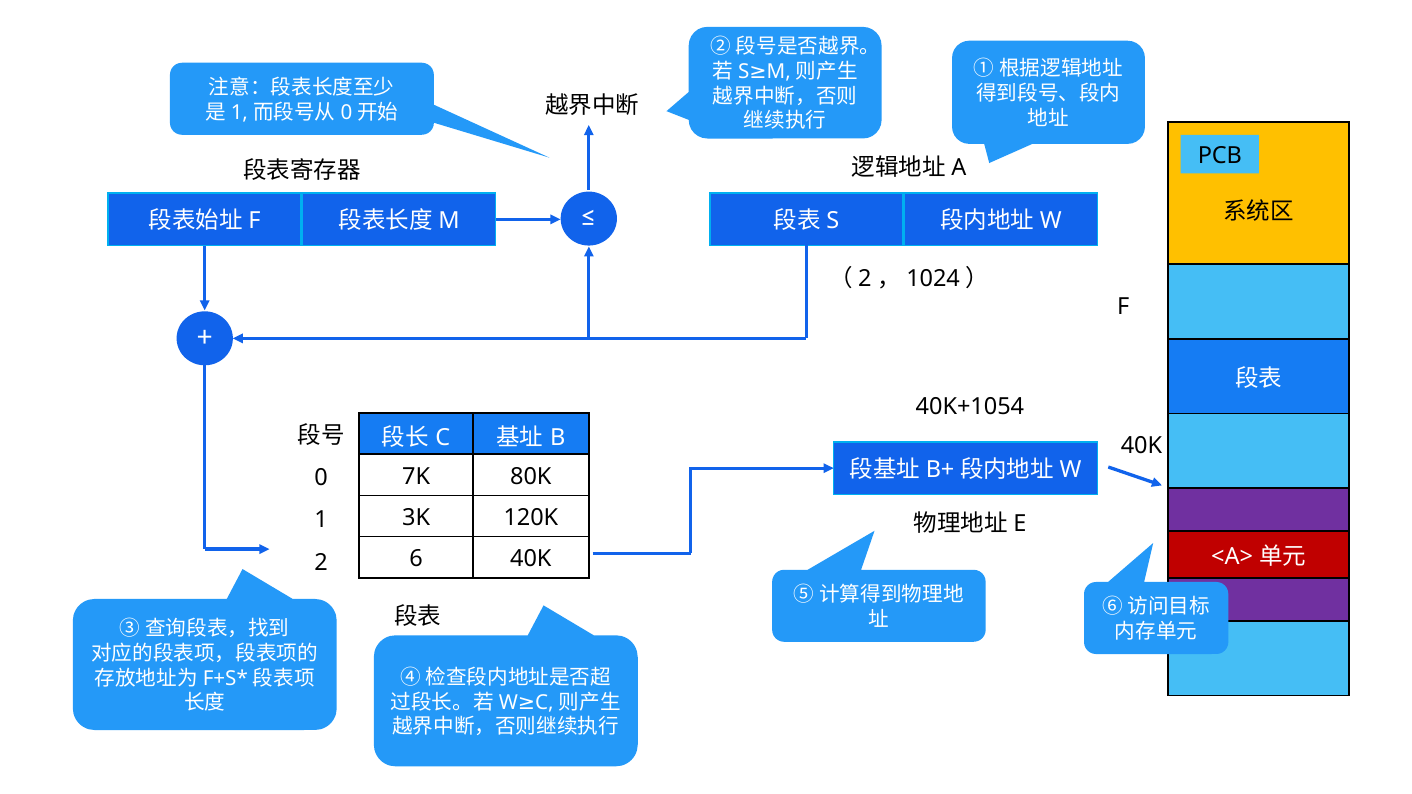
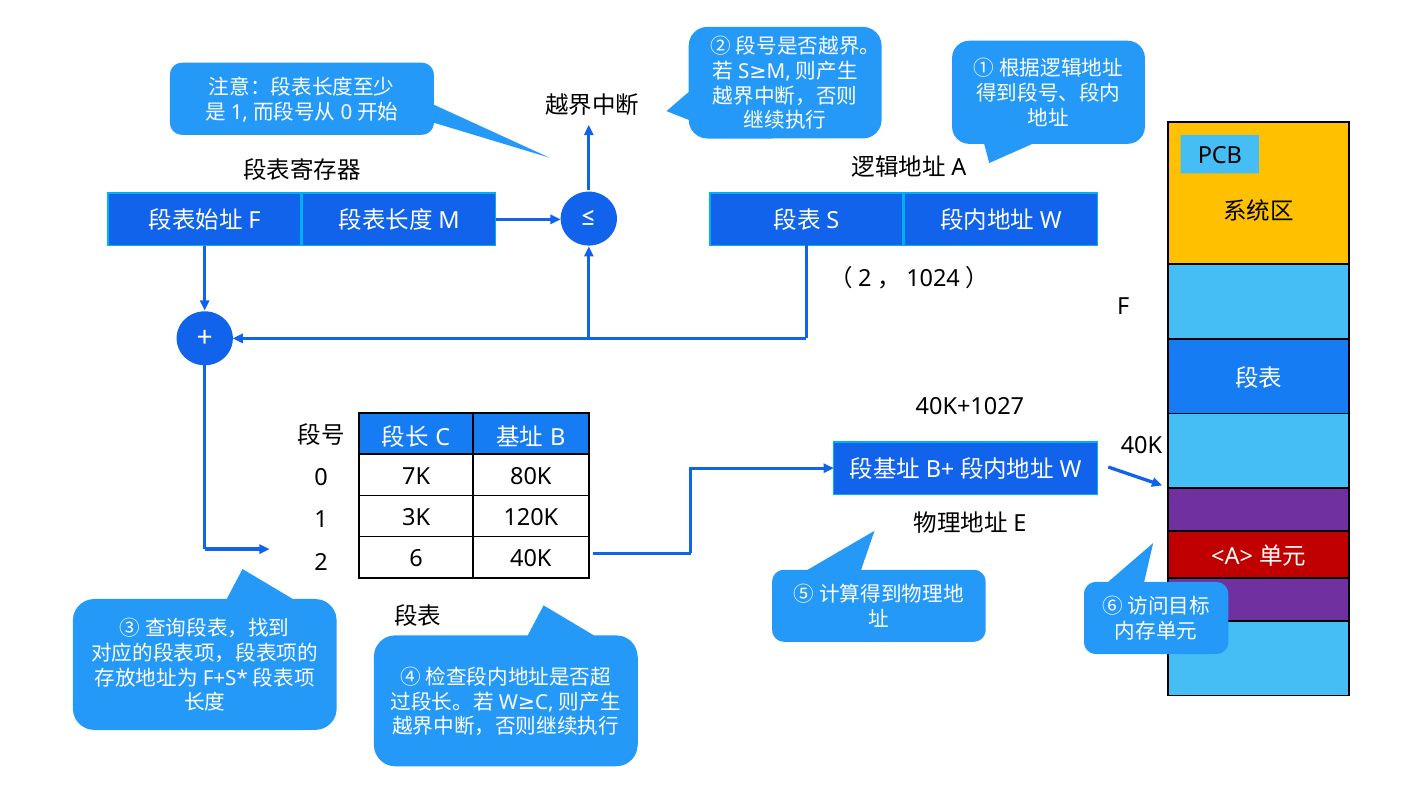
40K+1054: 40K+1054 -> 40K+1027
